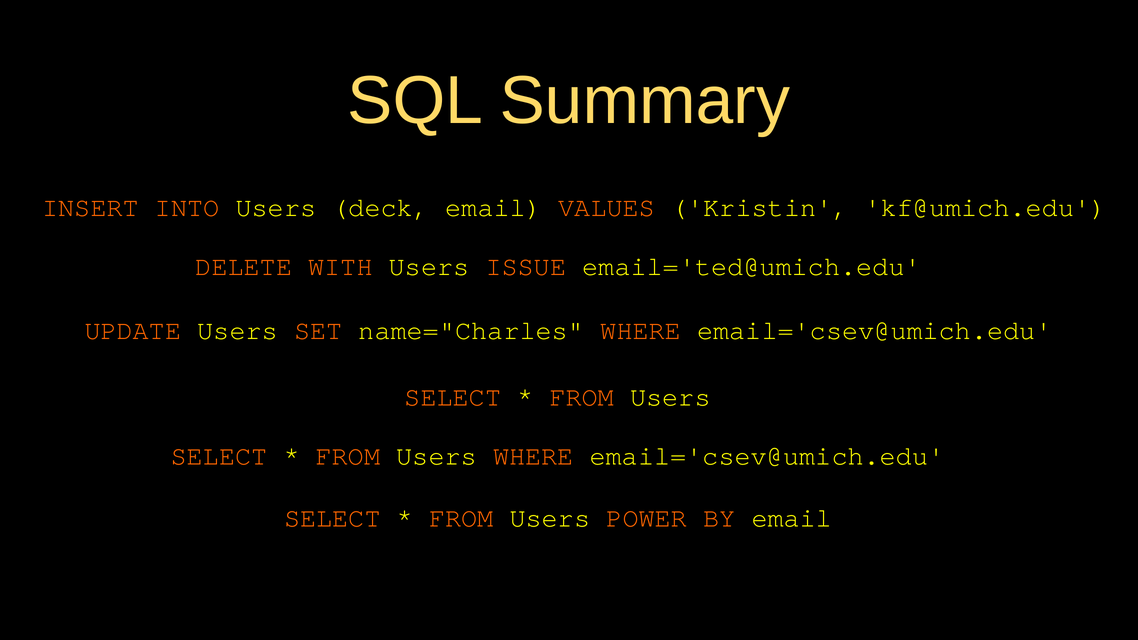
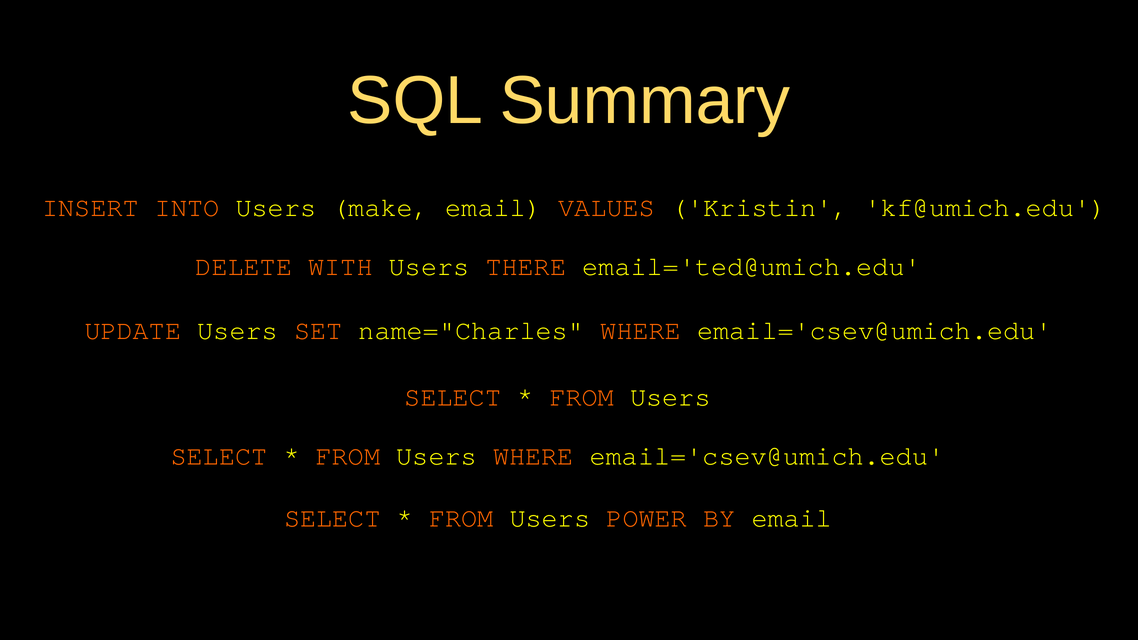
deck: deck -> make
ISSUE: ISSUE -> THERE
